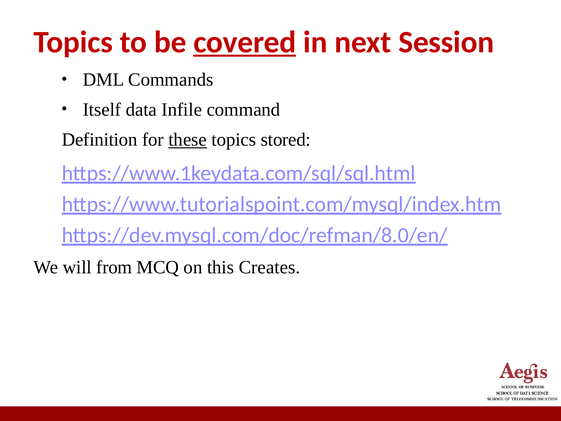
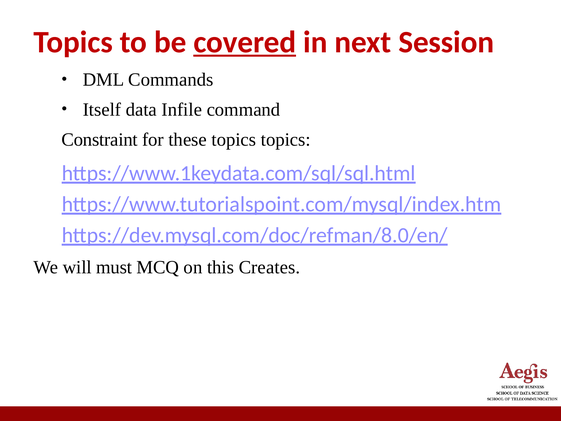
Definition: Definition -> Constraint
these underline: present -> none
topics stored: stored -> topics
from: from -> must
